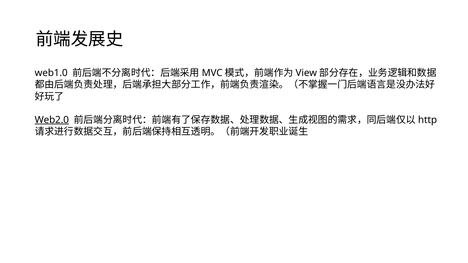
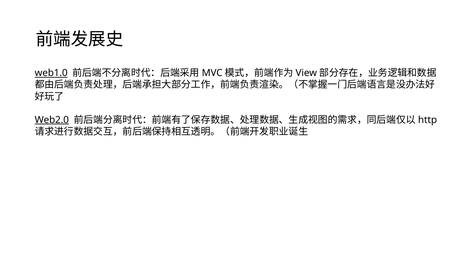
web1.0 underline: none -> present
